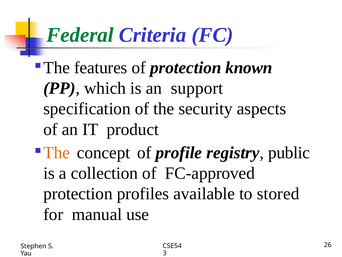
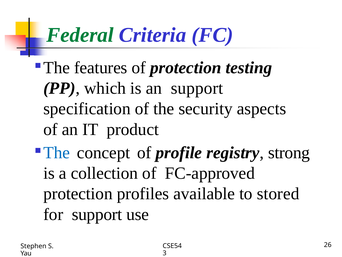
known: known -> testing
The at (57, 152) colour: orange -> blue
public: public -> strong
for manual: manual -> support
